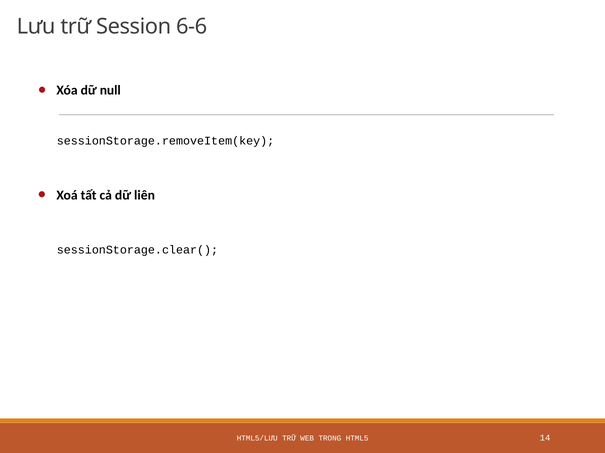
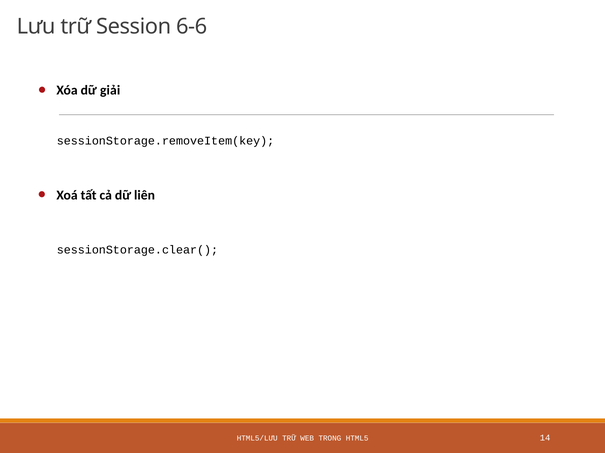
null: null -> giải
